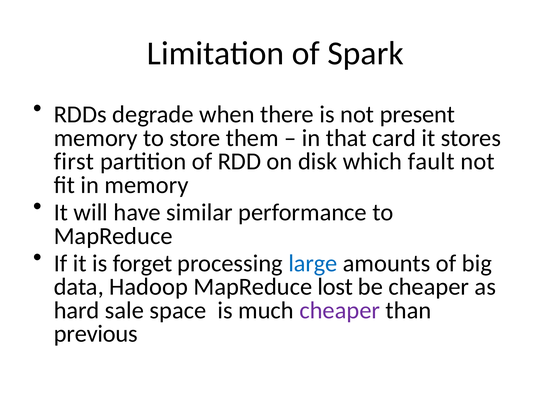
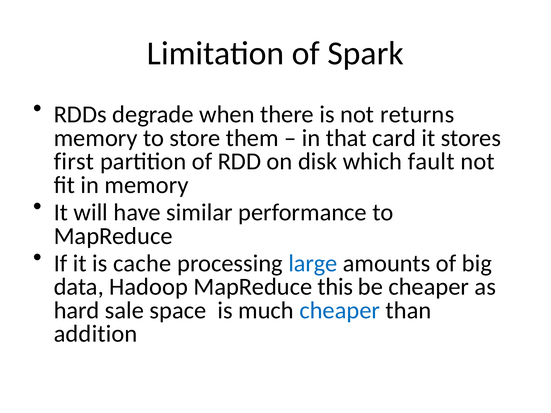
present: present -> returns
forget: forget -> cache
lost: lost -> this
cheaper at (340, 311) colour: purple -> blue
previous: previous -> addition
